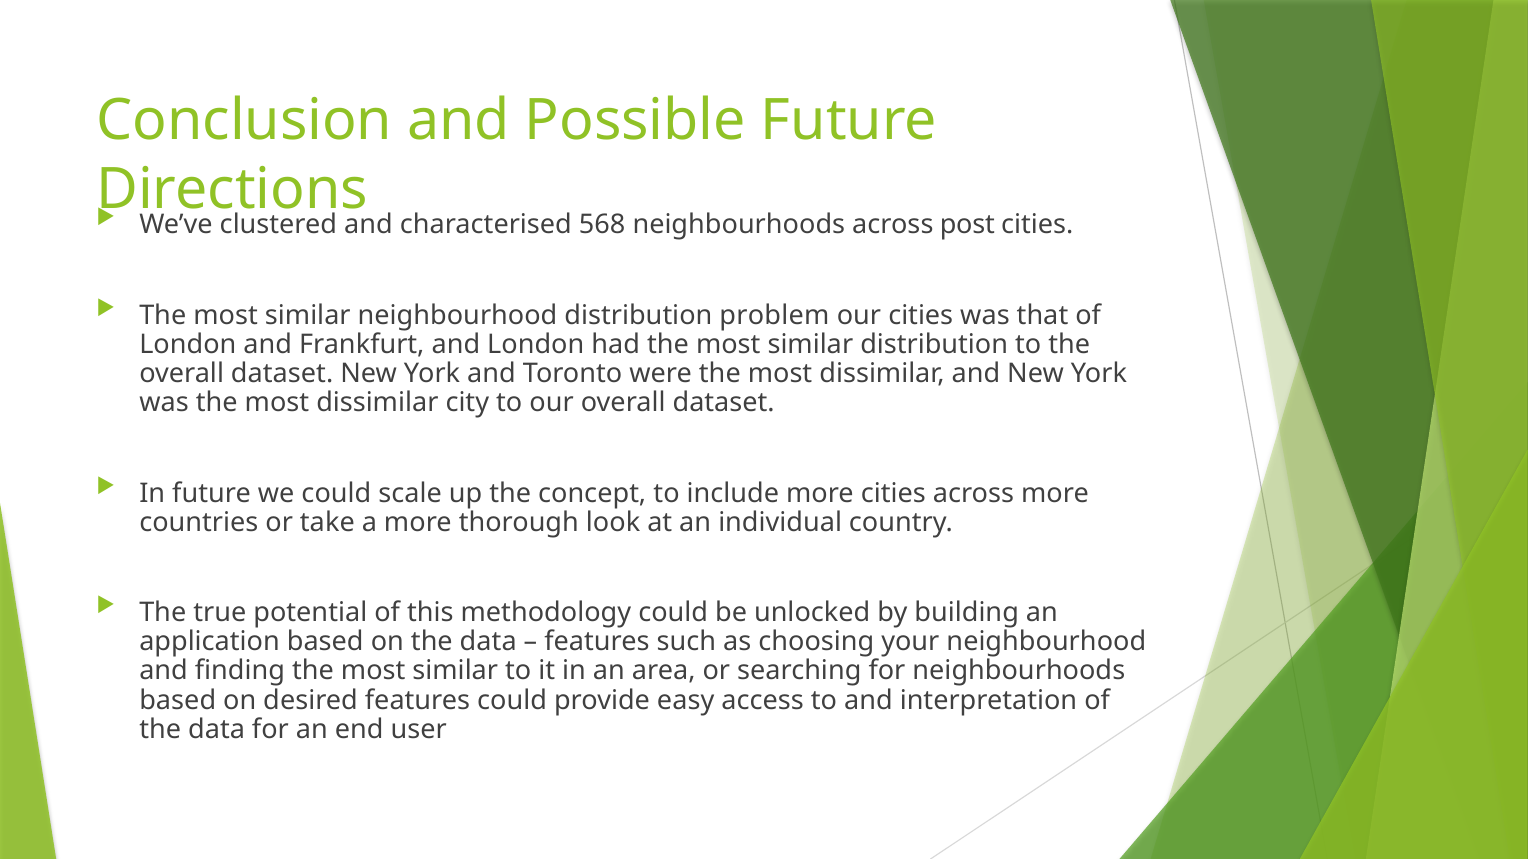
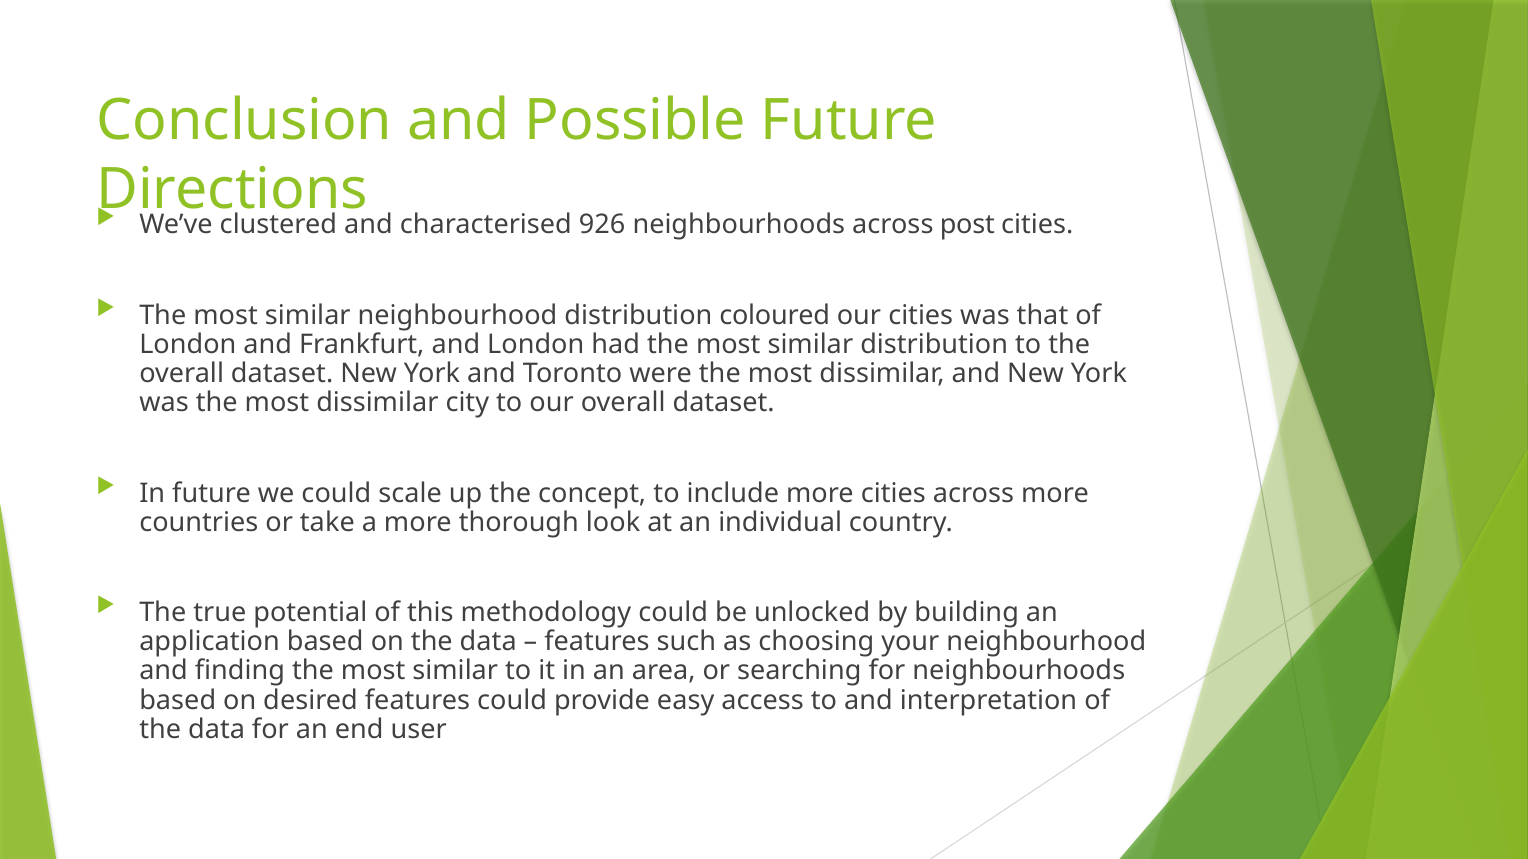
568: 568 -> 926
problem: problem -> coloured
